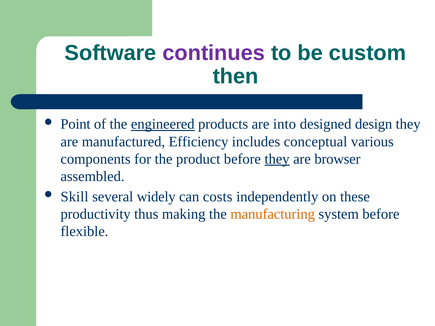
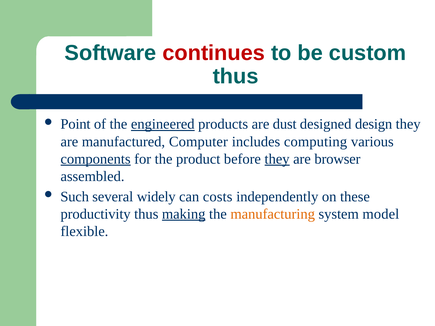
continues colour: purple -> red
then at (236, 77): then -> thus
into: into -> dust
Efficiency: Efficiency -> Computer
conceptual: conceptual -> computing
components underline: none -> present
Skill: Skill -> Such
making underline: none -> present
system before: before -> model
